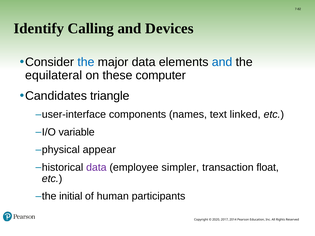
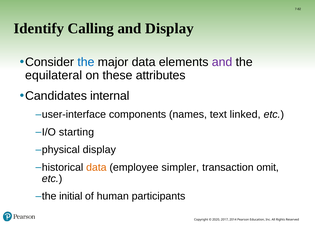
and Devices: Devices -> Display
and at (222, 62) colour: blue -> purple
computer: computer -> attributes
triangle: triangle -> internal
variable: variable -> starting
physical appear: appear -> display
data at (96, 168) colour: purple -> orange
float: float -> omit
